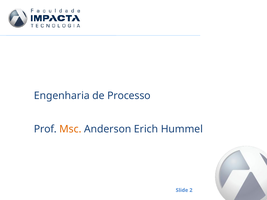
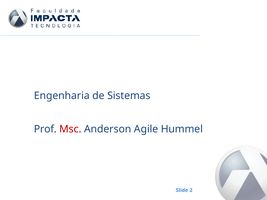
Processo: Processo -> Sistemas
Msc colour: orange -> red
Erich: Erich -> Agile
